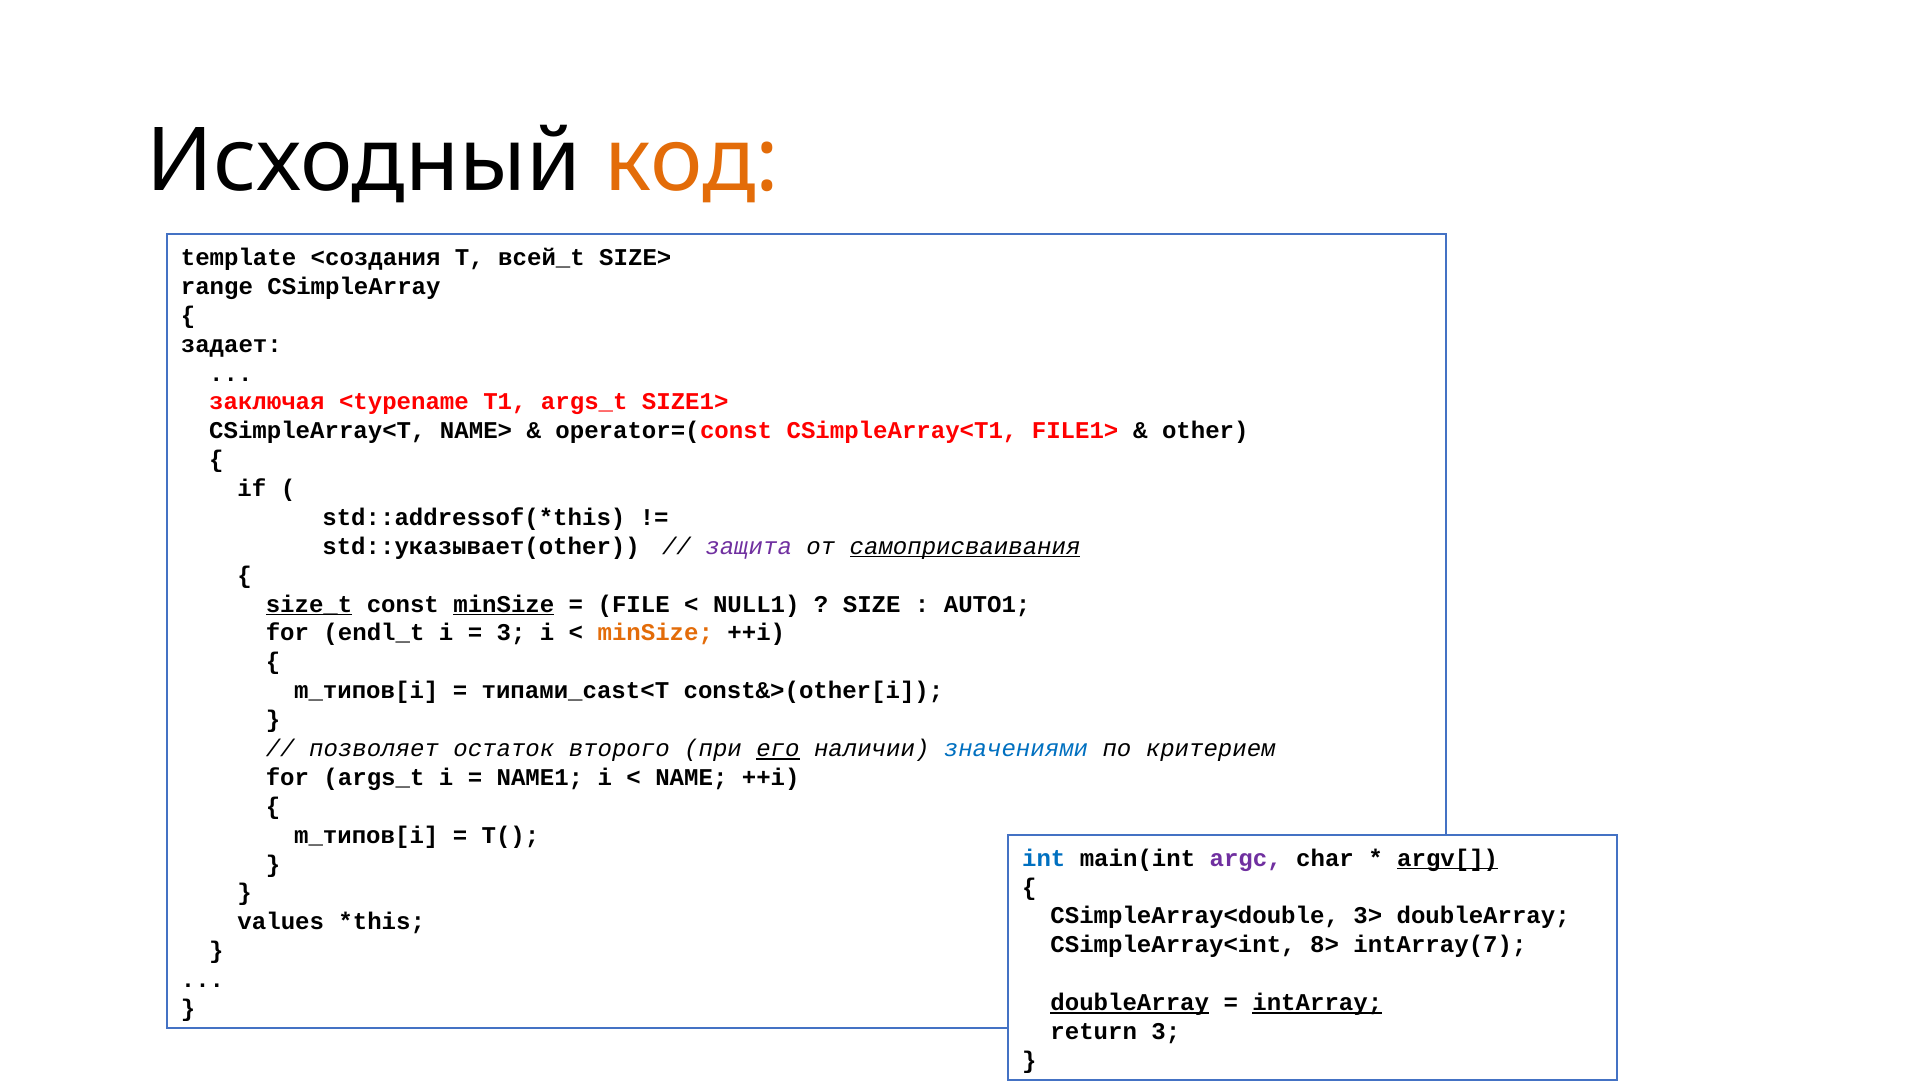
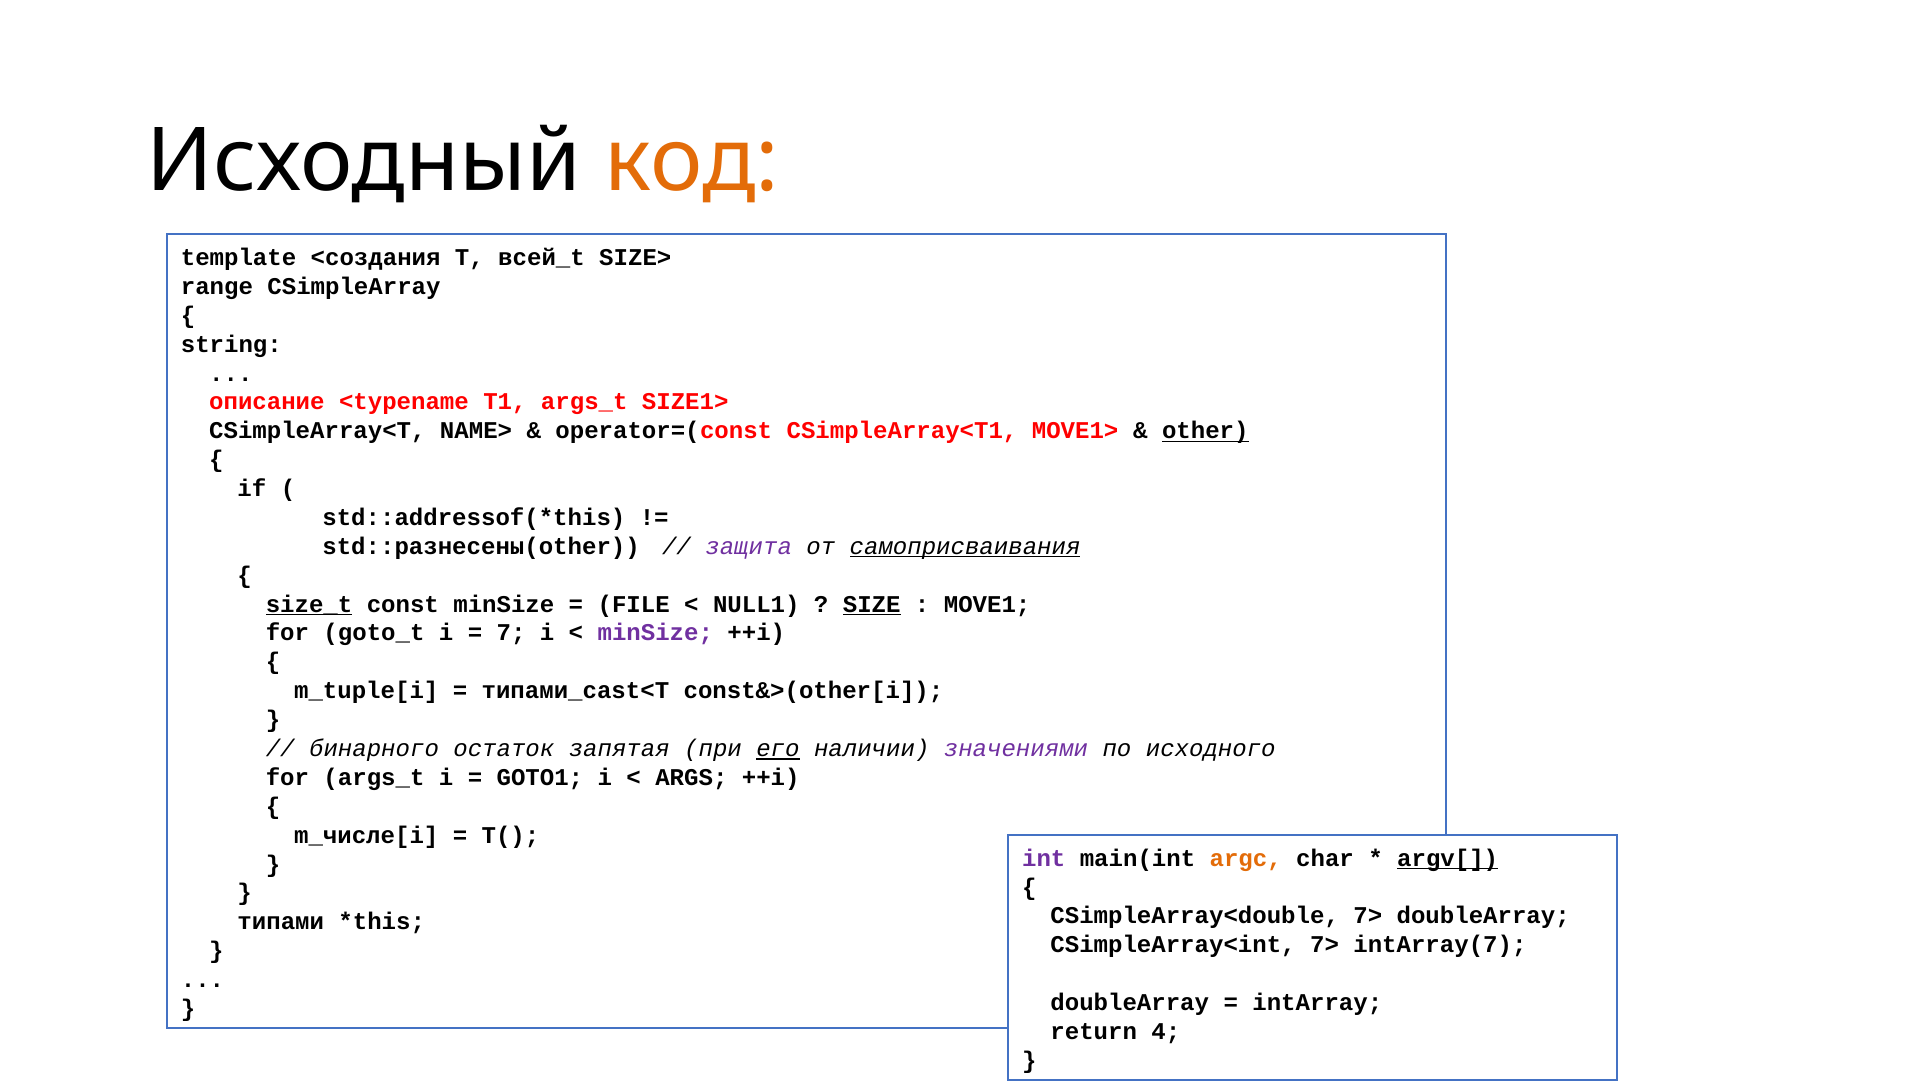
задает: задает -> string
заключая: заключая -> описание
FILE1>: FILE1> -> MOVE1>
other underline: none -> present
std::указывает(other: std::указывает(other -> std::разнесены(other
minSize at (504, 604) underline: present -> none
SIZE underline: none -> present
AUTO1: AUTO1 -> MOVE1
endl_t: endl_t -> goto_t
3 at (511, 633): 3 -> 7
minSize at (655, 633) colour: orange -> purple
m_типов[i at (366, 691): m_типов[i -> m_tuple[i
позволяет: позволяет -> бинарного
второго: второго -> запятая
значениями colour: blue -> purple
критерием: критерием -> исходного
NAME1: NAME1 -> GOTO1
NAME: NAME -> ARGS
m_типов[i at (366, 835): m_типов[i -> m_числе[i
int colour: blue -> purple
argc colour: purple -> orange
CSimpleArray<double 3>: 3> -> 7>
values: values -> типами
CSimpleArray<int 8>: 8> -> 7>
doubleArray at (1130, 1003) underline: present -> none
intArray underline: present -> none
return 3: 3 -> 4
